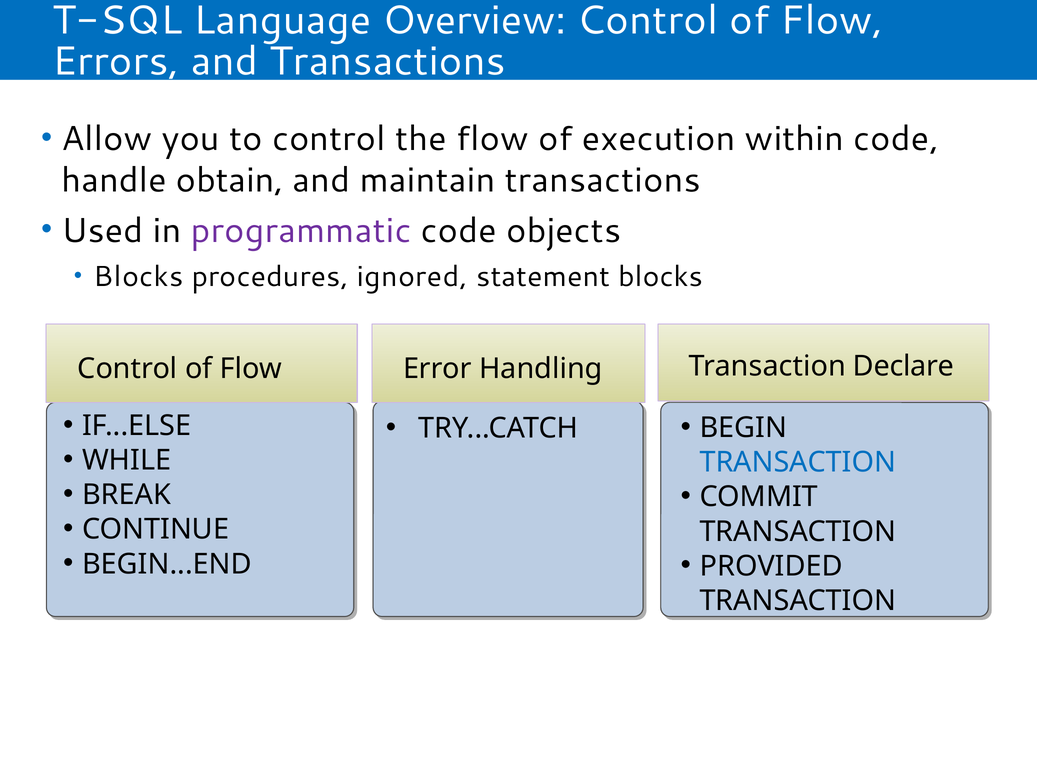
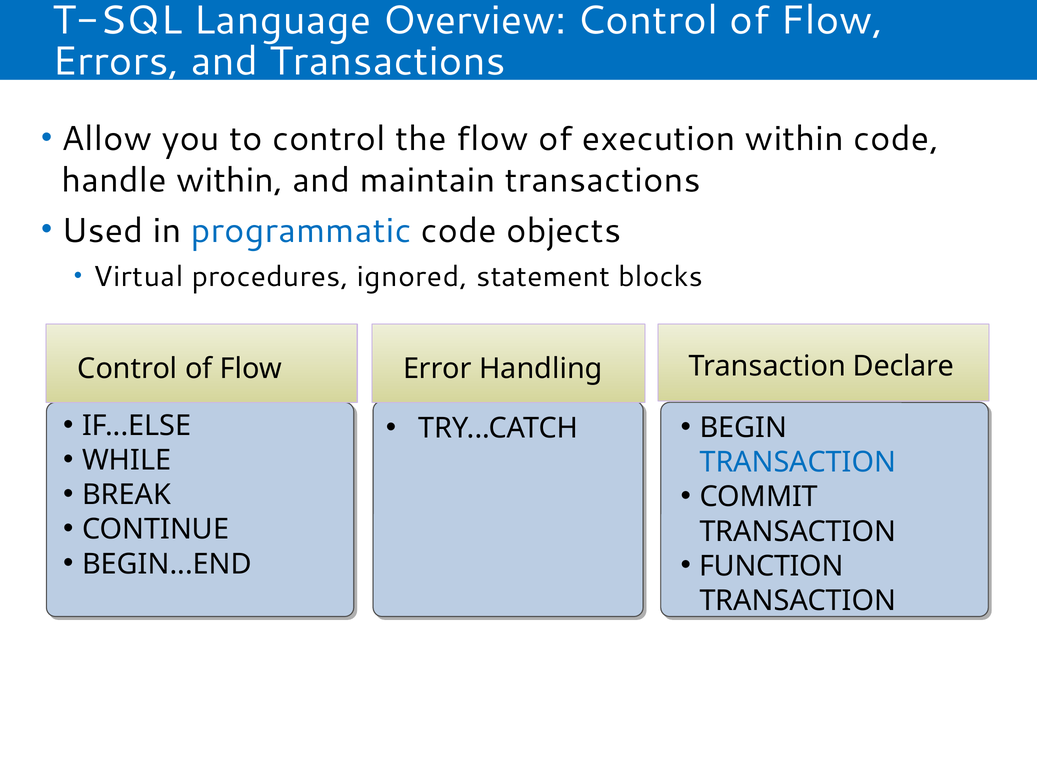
handle obtain: obtain -> within
programmatic colour: purple -> blue
Blocks at (138, 277): Blocks -> Virtual
PROVIDED: PROVIDED -> FUNCTION
